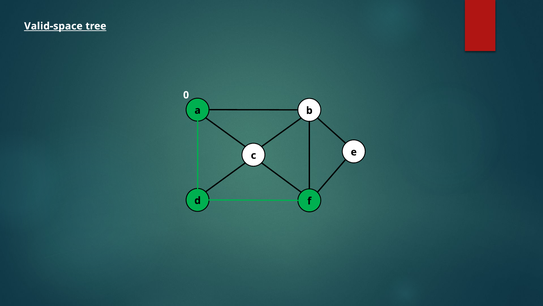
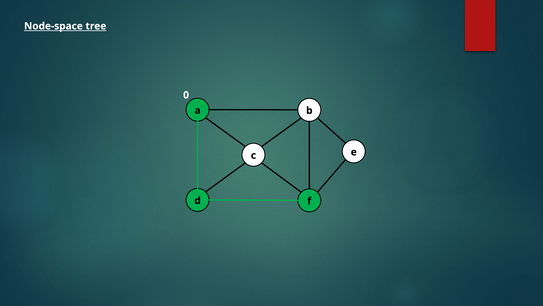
Valid-space: Valid-space -> Node-space
